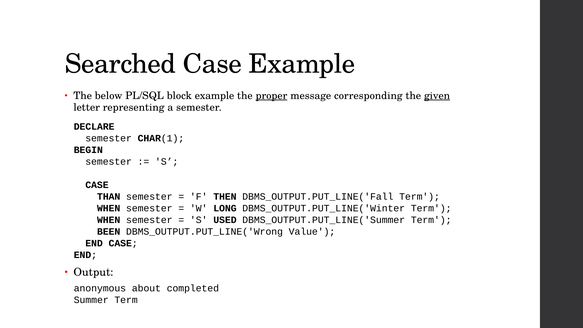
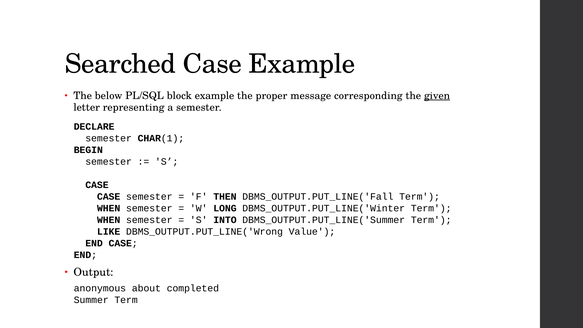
proper underline: present -> none
THAN at (109, 197): THAN -> CASE
USED: USED -> INTO
BEEN: BEEN -> LIKE
